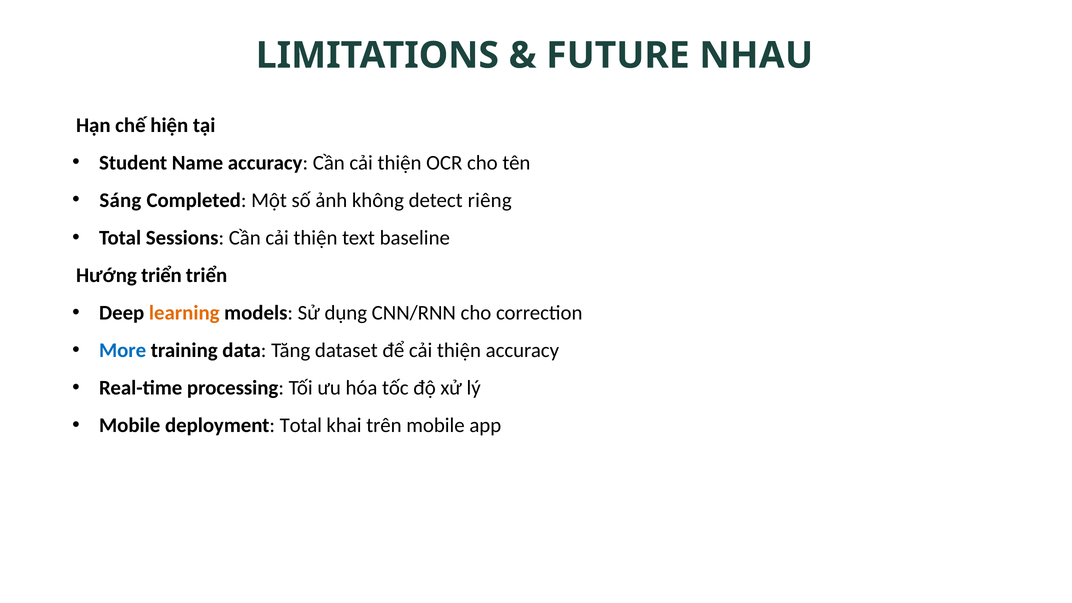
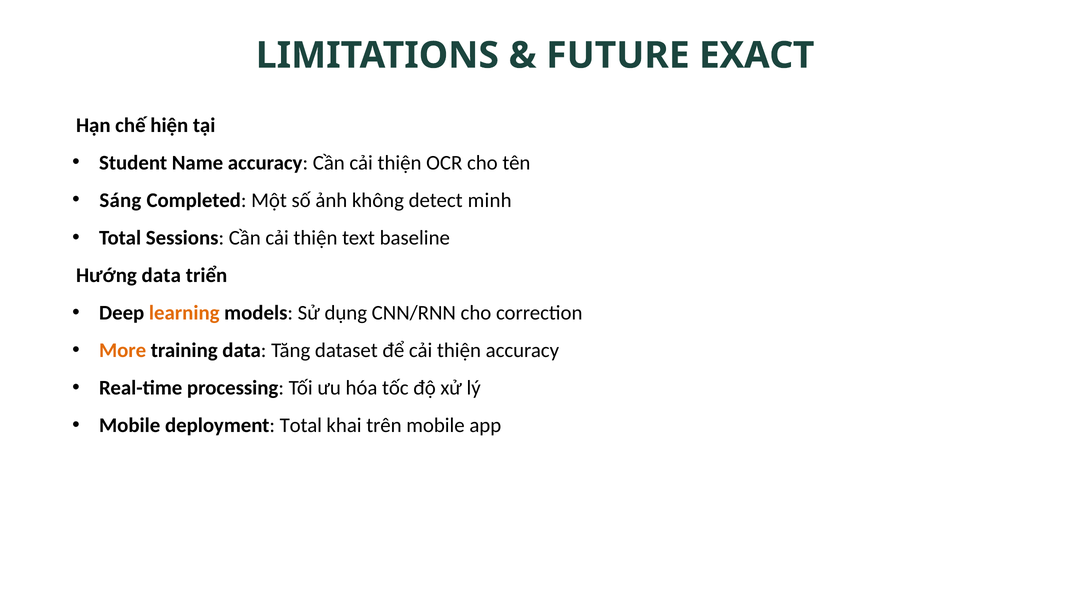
NHAU: NHAU -> EXACT
riêng: riêng -> minh
triển at (161, 275): triển -> data
More colour: blue -> orange
